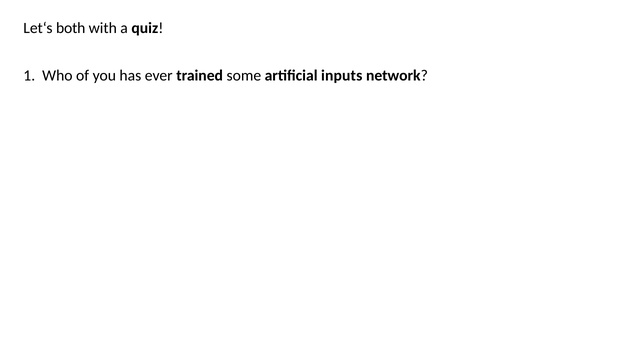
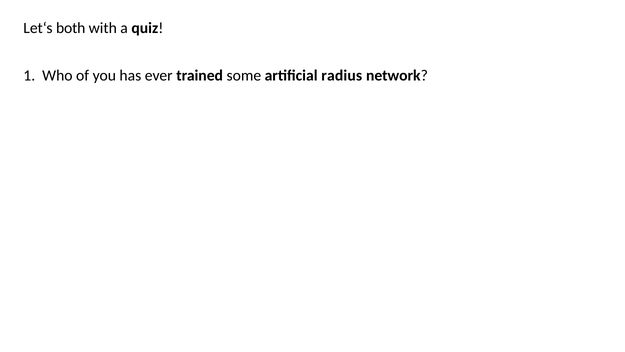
inputs: inputs -> radius
